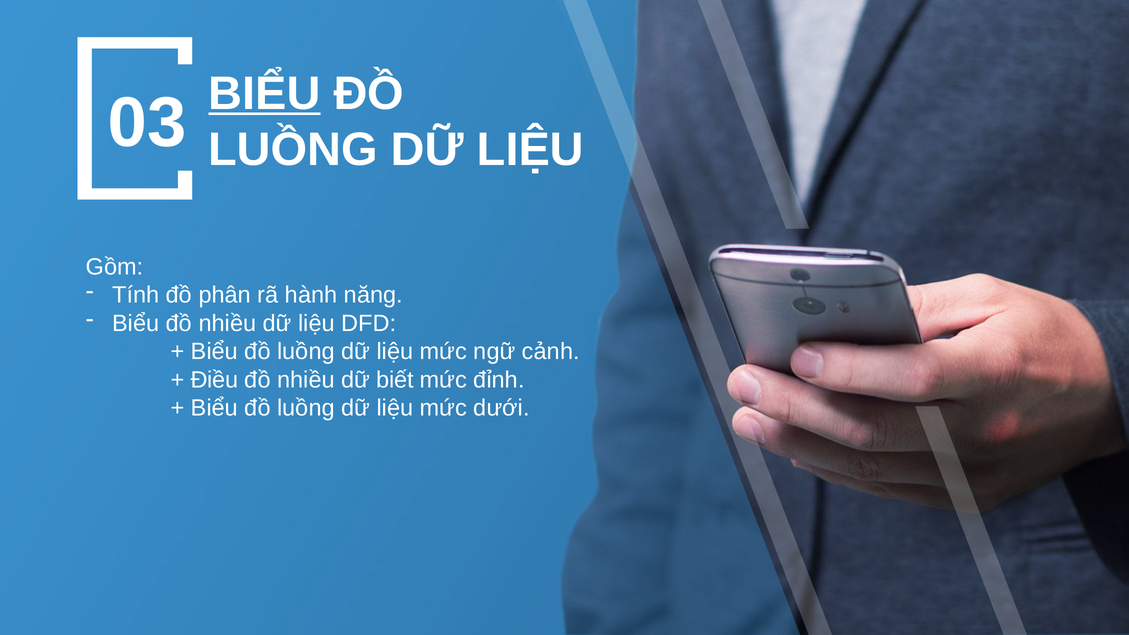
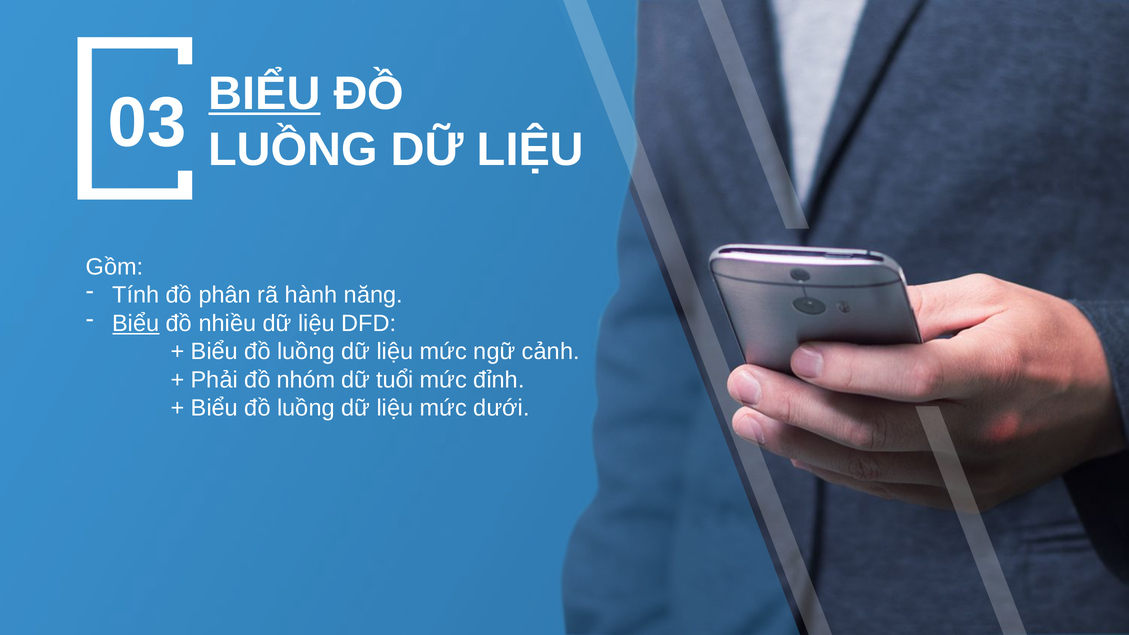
Biểu at (136, 323) underline: none -> present
Điều: Điều -> Phải
nhiều at (306, 380): nhiều -> nhóm
biết: biết -> tuổi
